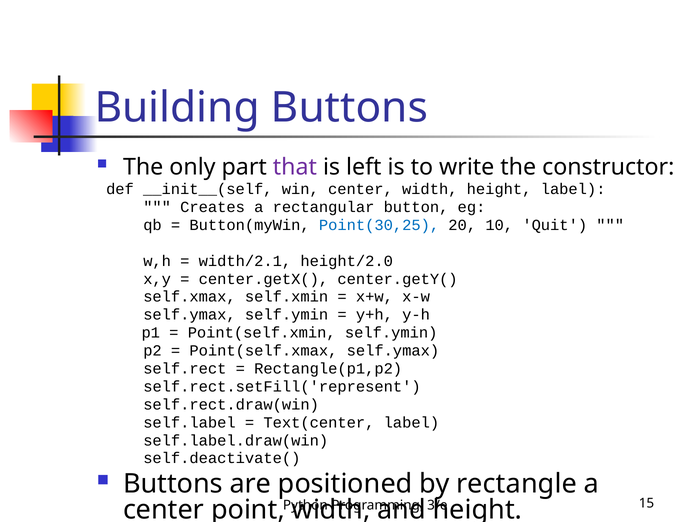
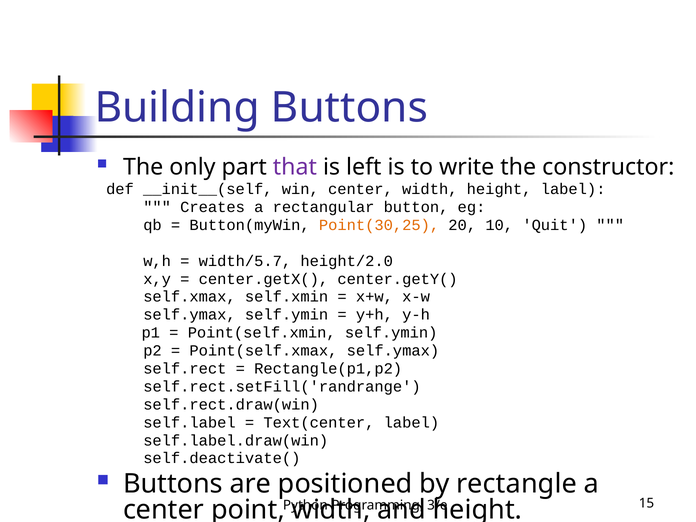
Point(30,25 colour: blue -> orange
width/2.1: width/2.1 -> width/5.7
self.rect.setFill('represent: self.rect.setFill('represent -> self.rect.setFill('randrange
